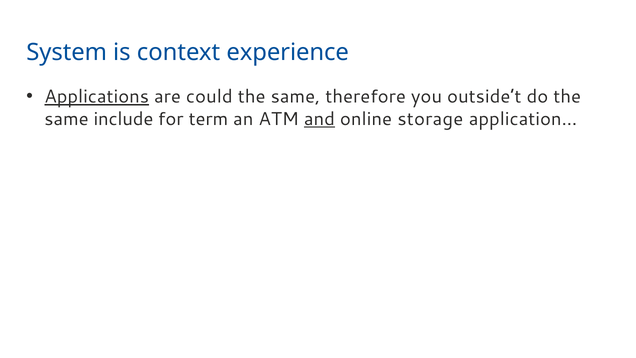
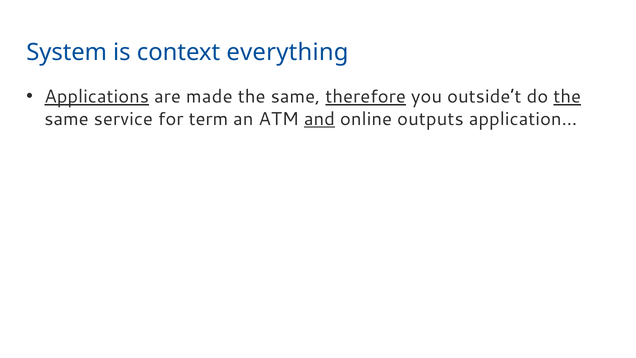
experience: experience -> everything
could: could -> made
therefore underline: none -> present
the at (567, 97) underline: none -> present
include: include -> service
storage: storage -> outputs
